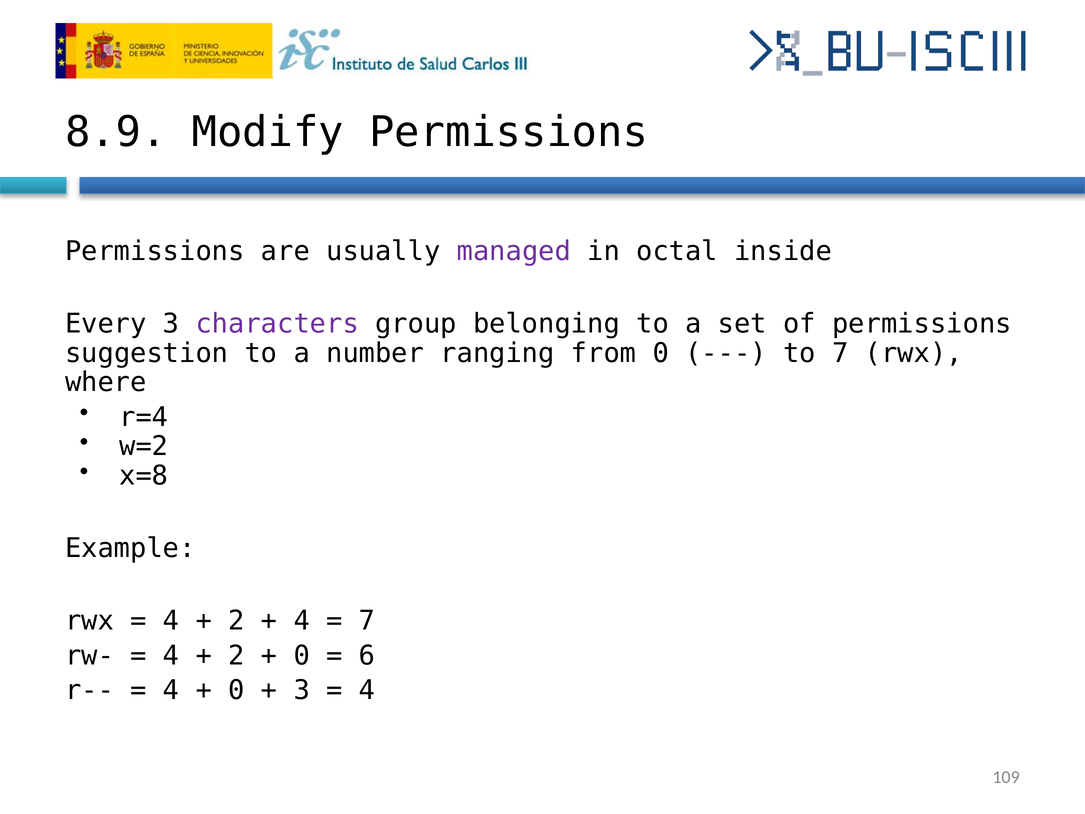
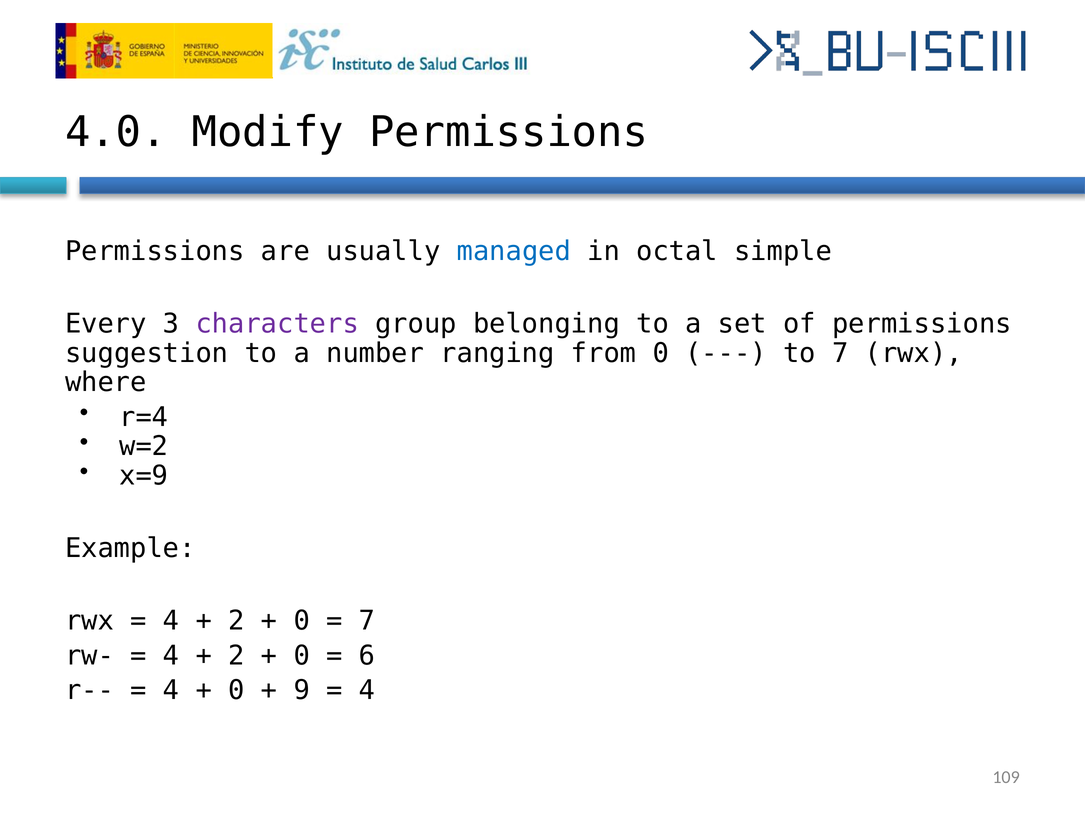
8.9: 8.9 -> 4.0
managed colour: purple -> blue
inside: inside -> simple
x=8: x=8 -> x=9
4 at (302, 621): 4 -> 0
3 at (302, 690): 3 -> 9
